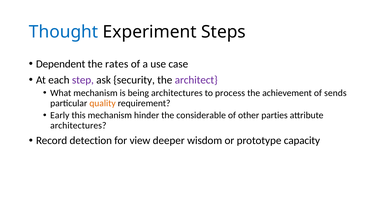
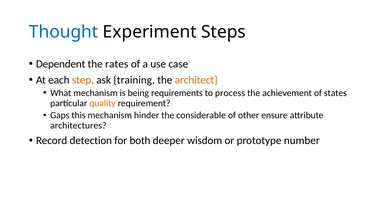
step colour: purple -> orange
security: security -> training
architect colour: purple -> orange
being architectures: architectures -> requirements
sends: sends -> states
Early: Early -> Gaps
parties: parties -> ensure
view: view -> both
capacity: capacity -> number
